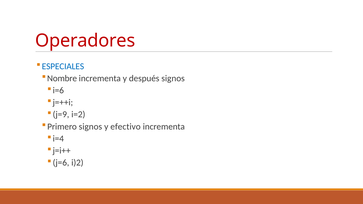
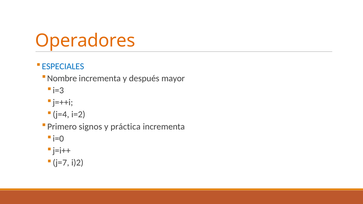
Operadores colour: red -> orange
después signos: signos -> mayor
i=6: i=6 -> i=3
j=9: j=9 -> j=4
efectivo: efectivo -> práctica
i=4: i=4 -> i=0
j=6: j=6 -> j=7
